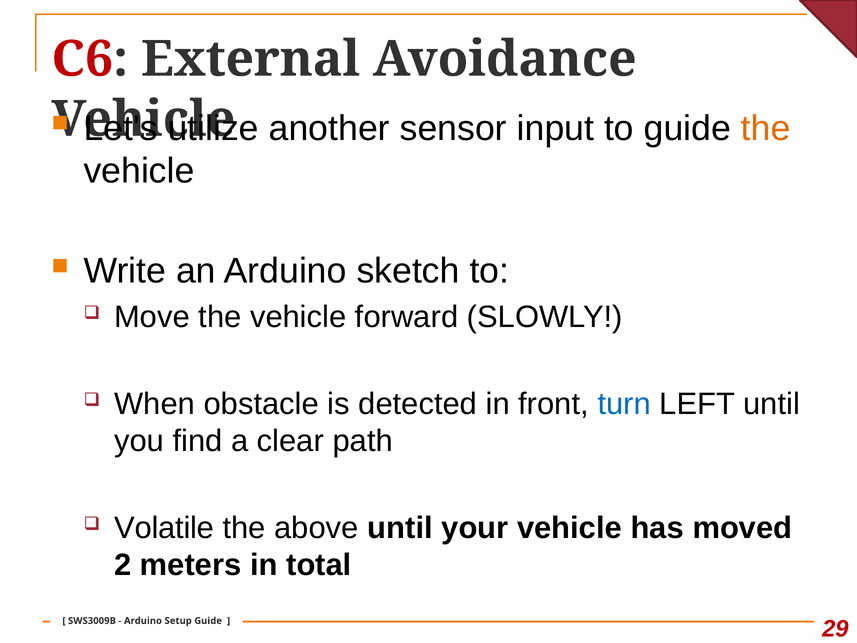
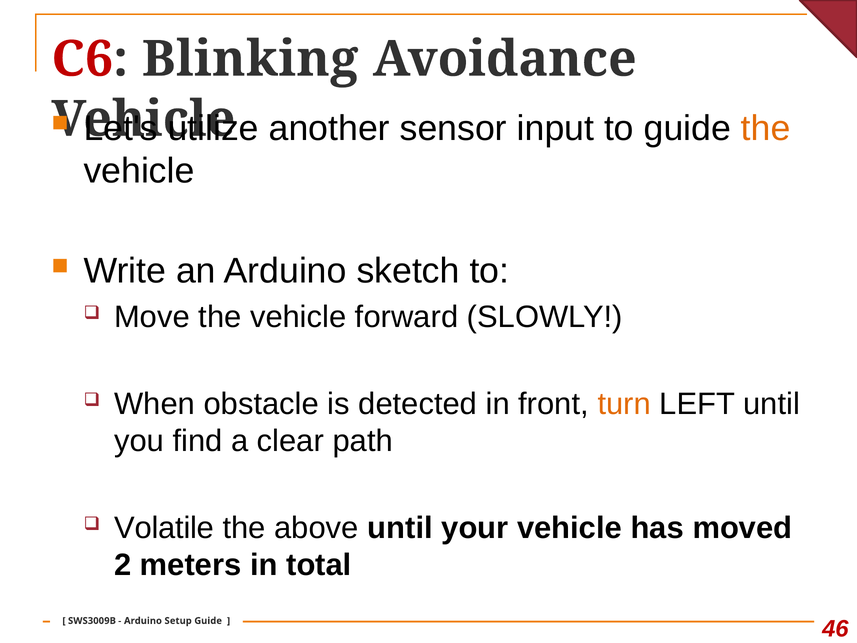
External: External -> Blinking
turn colour: blue -> orange
29: 29 -> 46
